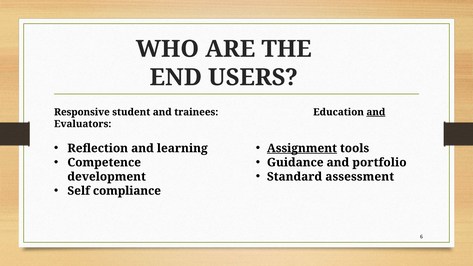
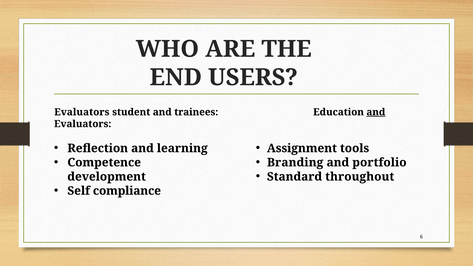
Responsive at (82, 112): Responsive -> Evaluators
Assignment underline: present -> none
Guidance: Guidance -> Branding
assessment: assessment -> throughout
